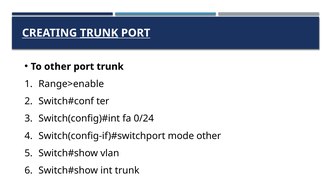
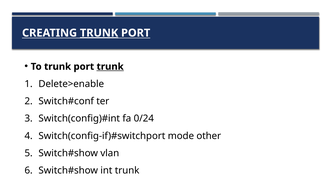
To other: other -> trunk
trunk at (110, 67) underline: none -> present
Range>enable: Range>enable -> Delete>enable
